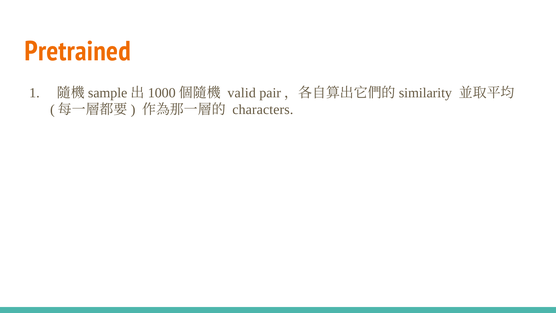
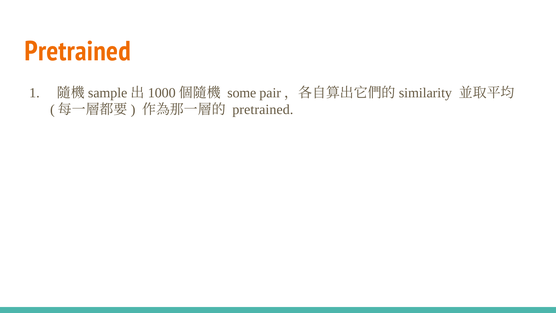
valid: valid -> some
characters at (263, 109): characters -> pretrained
